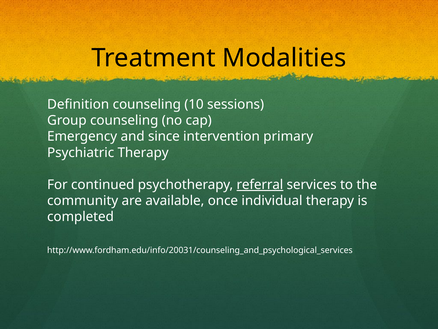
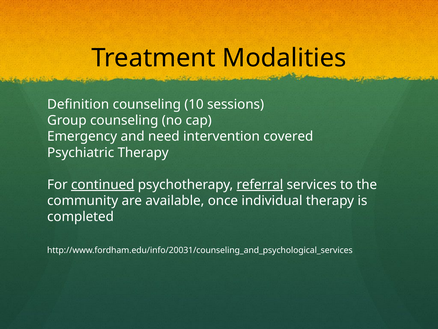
since: since -> need
primary: primary -> covered
continued underline: none -> present
